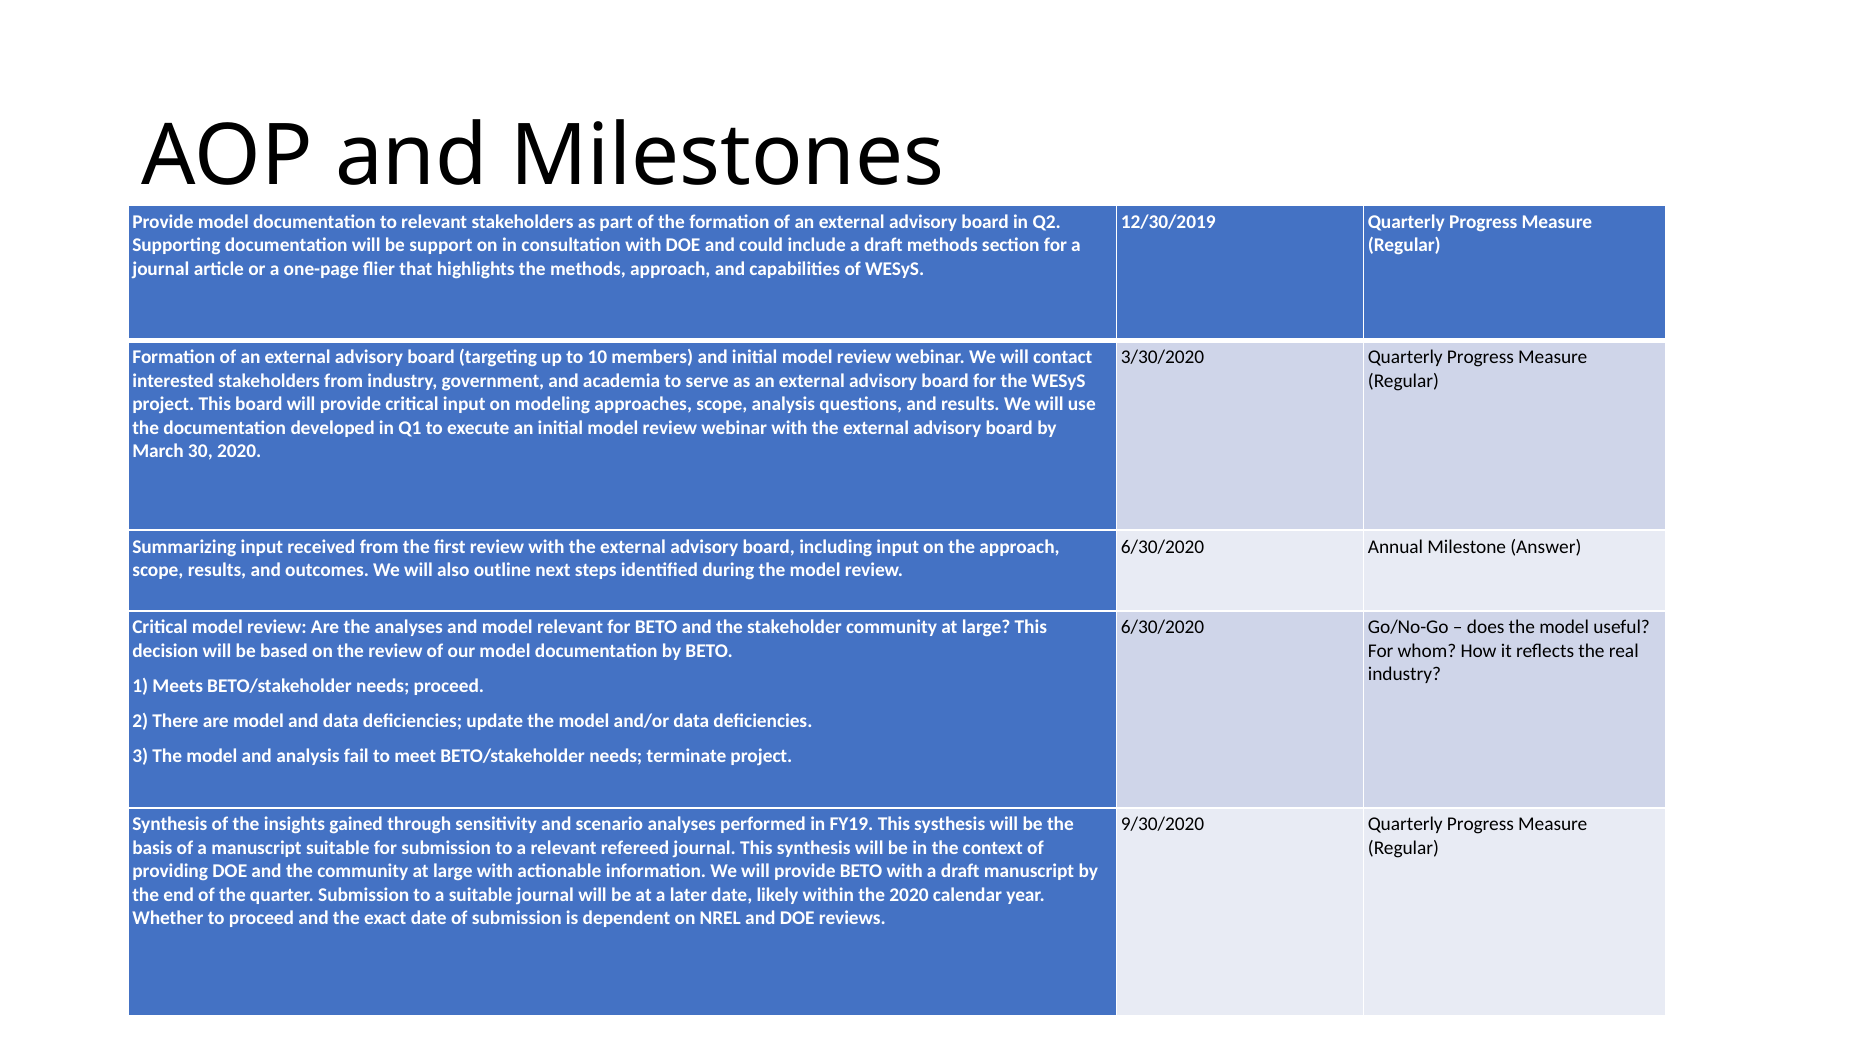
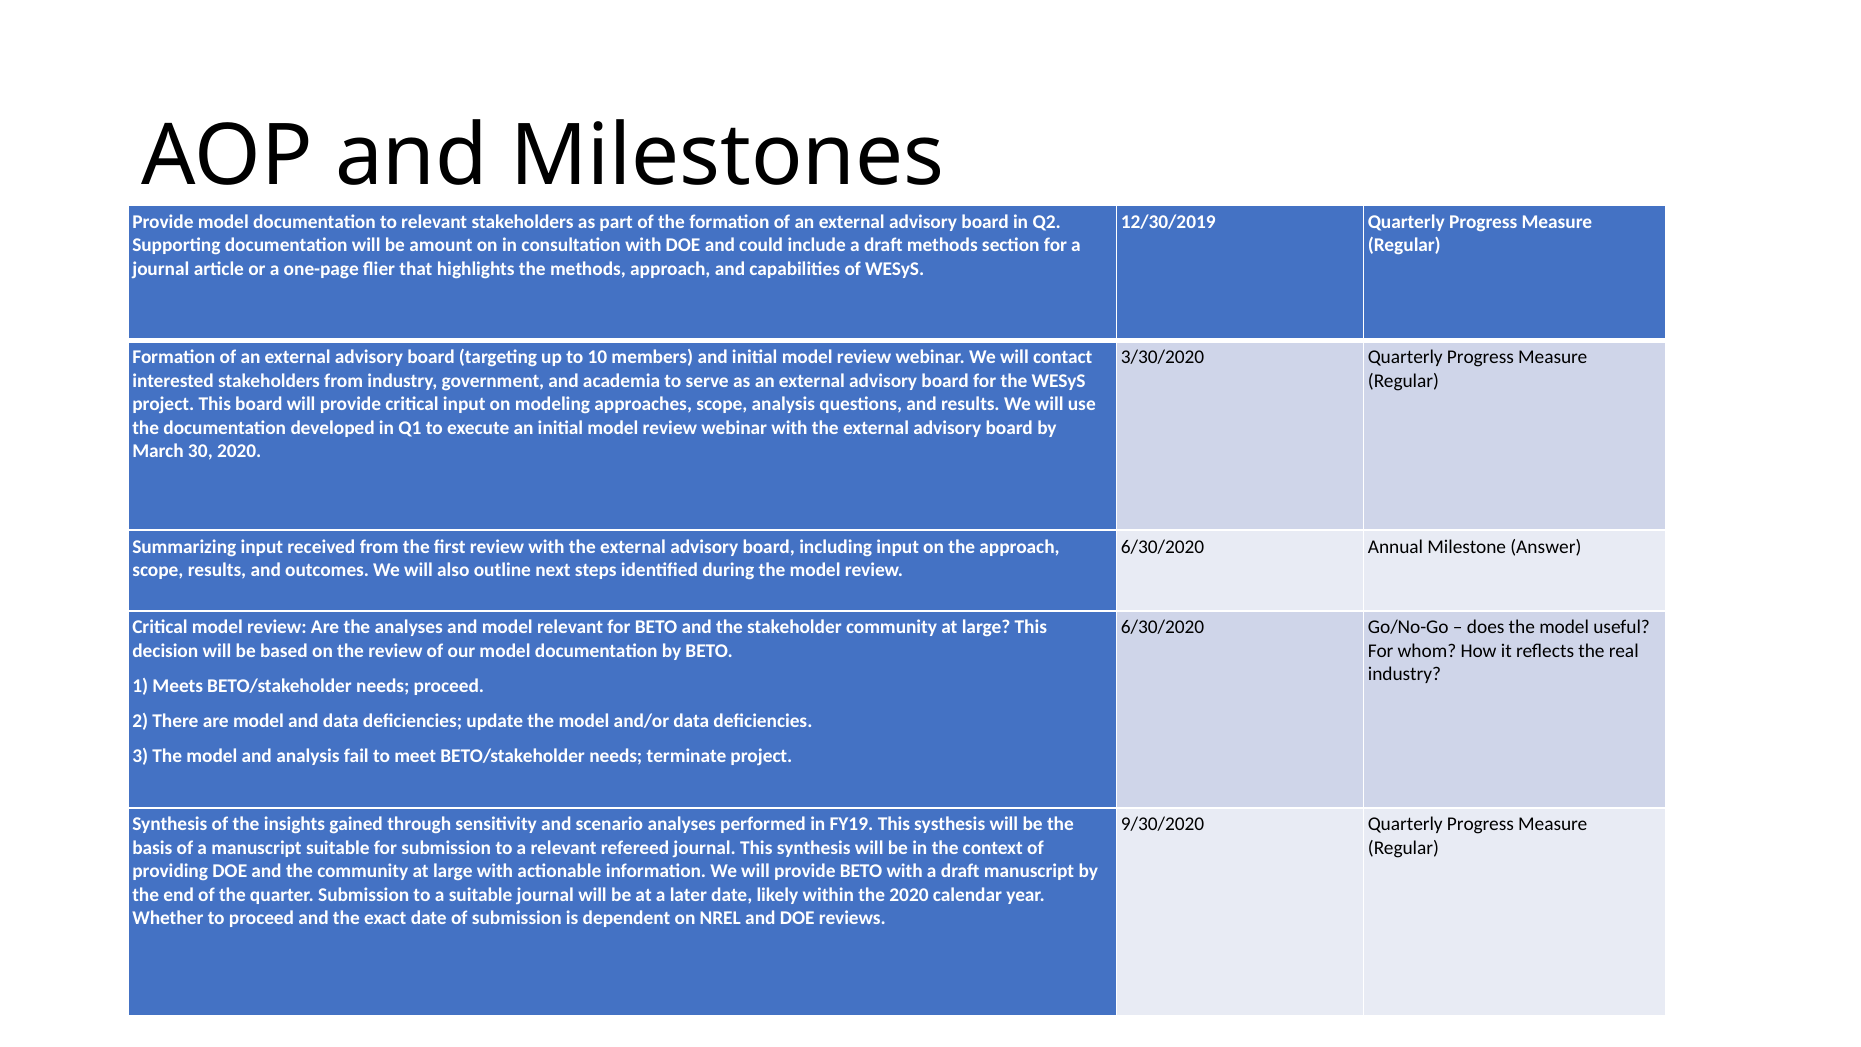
support: support -> amount
